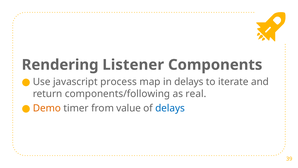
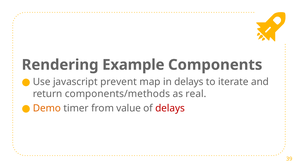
Listener: Listener -> Example
process: process -> prevent
components/following: components/following -> components/methods
delays at (170, 108) colour: blue -> red
